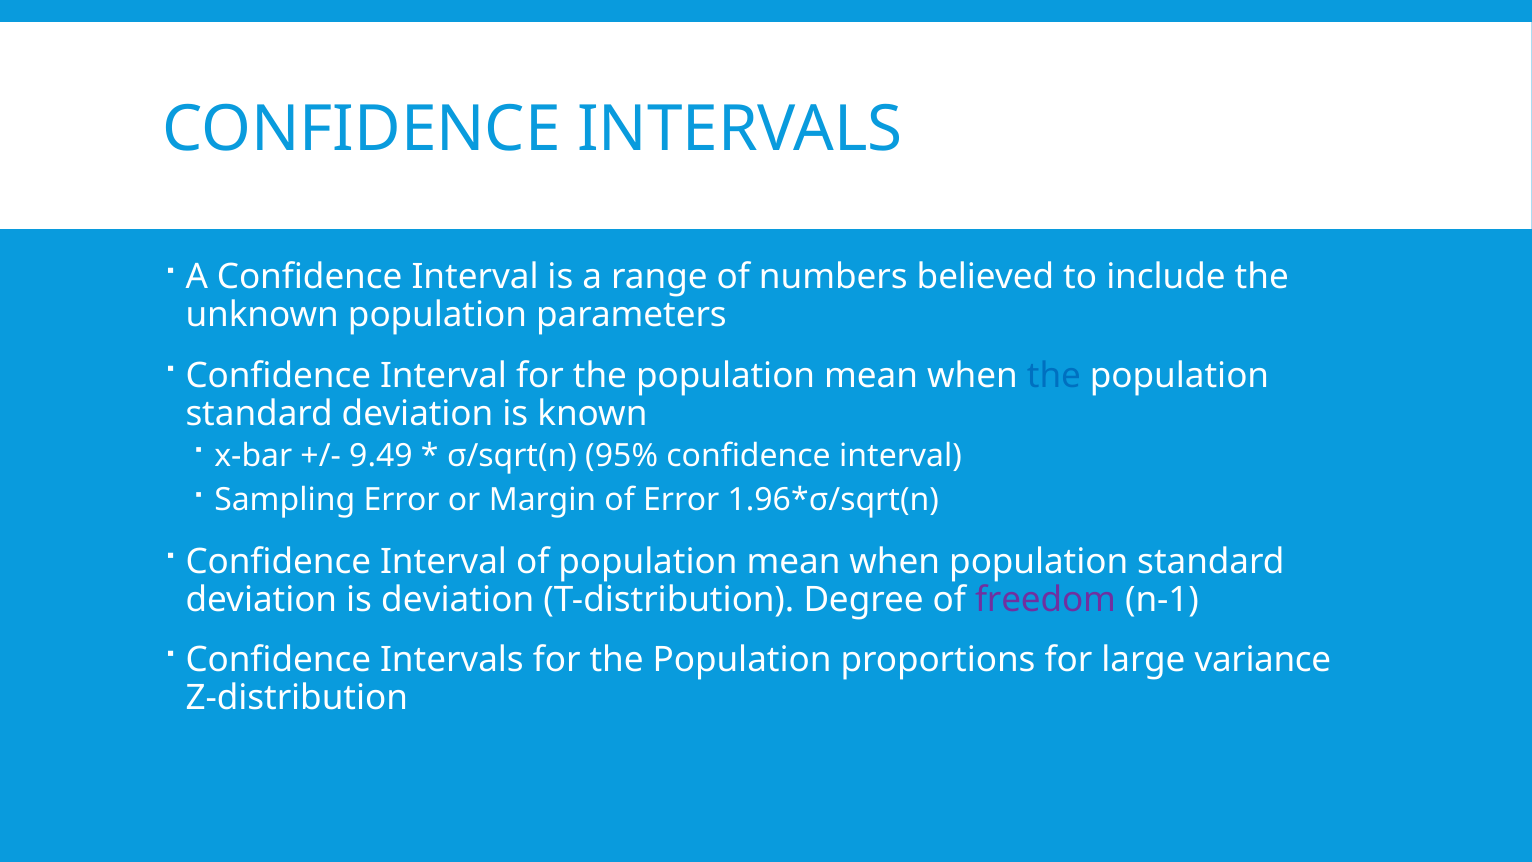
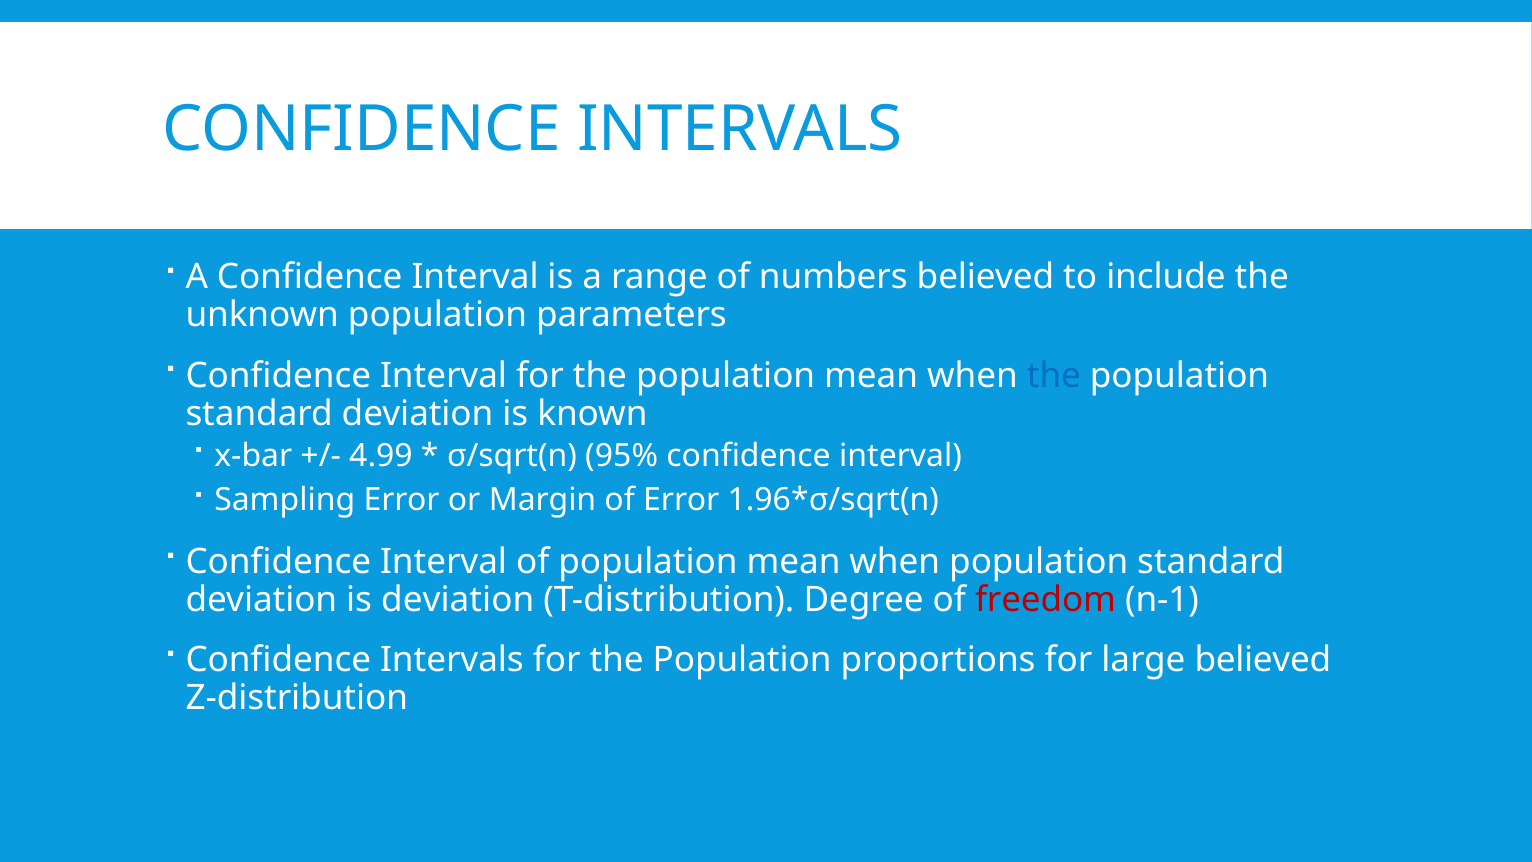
9.49: 9.49 -> 4.99
freedom colour: purple -> red
large variance: variance -> believed
